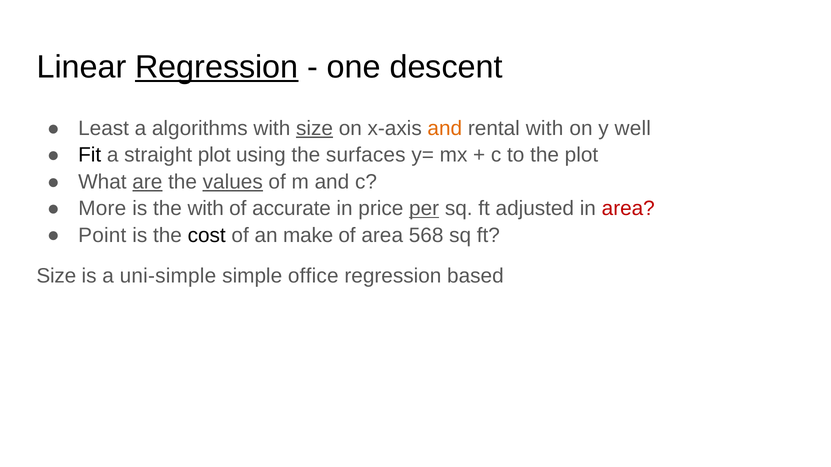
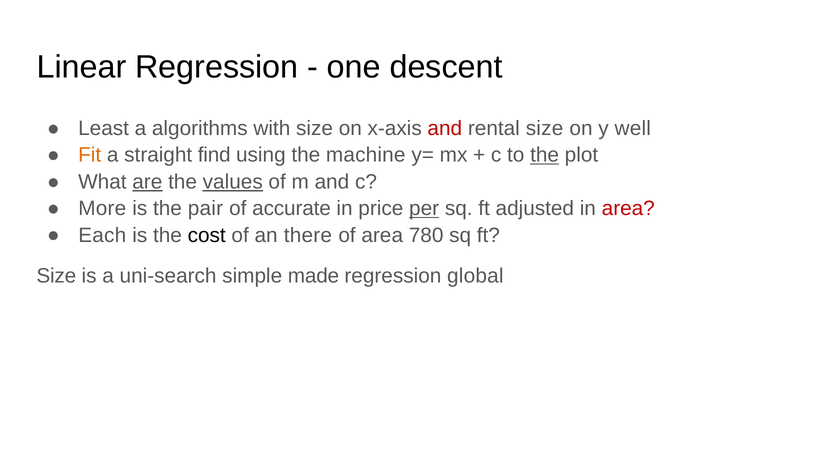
Regression at (217, 67) underline: present -> none
size at (315, 128) underline: present -> none
and at (445, 128) colour: orange -> red
rental with: with -> size
Fit colour: black -> orange
straight plot: plot -> find
surfaces: surfaces -> machine
the at (545, 155) underline: none -> present
the with: with -> pair
Point: Point -> Each
make: make -> there
568: 568 -> 780
uni-simple: uni-simple -> uni-search
office: office -> made
based: based -> global
